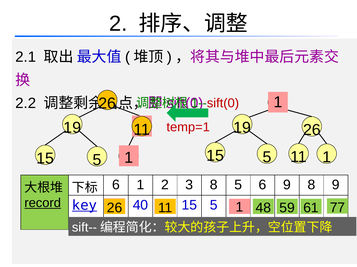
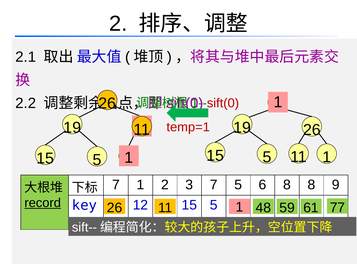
6 at (116, 185): 6 -> 7
3 8: 8 -> 7
6 9: 9 -> 8
key underline: present -> none
40: 40 -> 12
